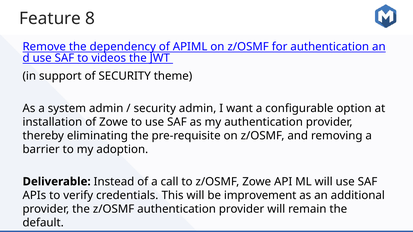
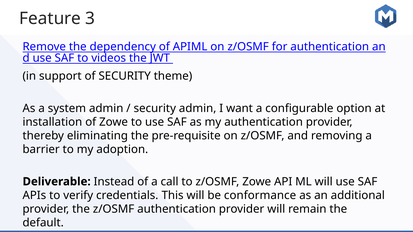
8: 8 -> 3
improvement: improvement -> conformance
